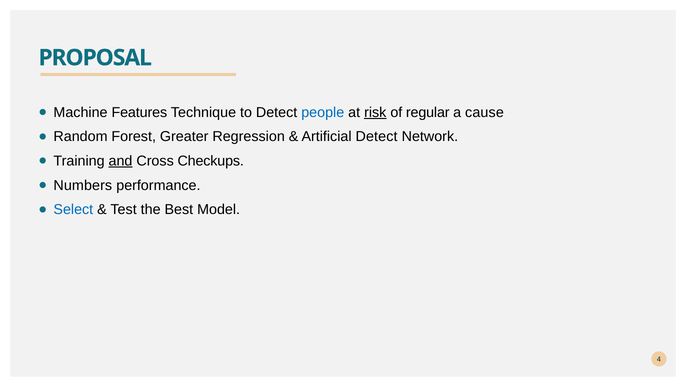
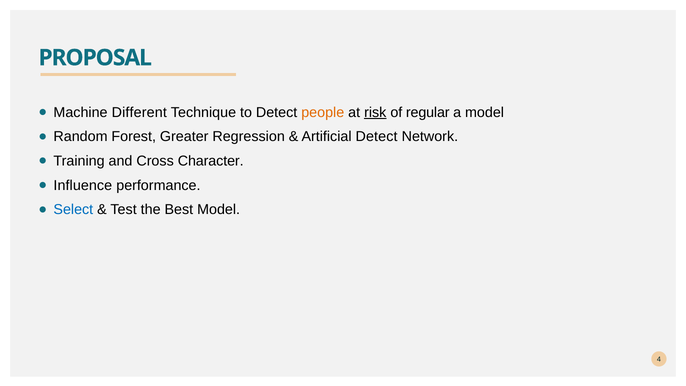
Features: Features -> Different
people colour: blue -> orange
a cause: cause -> model
and underline: present -> none
Checkups: Checkups -> Character
Numbers: Numbers -> Influence
